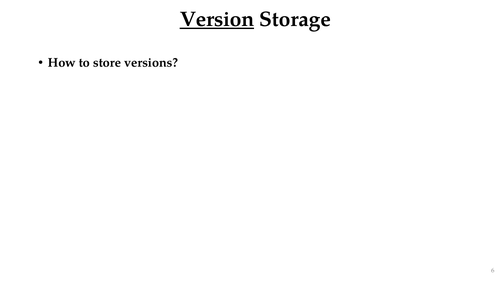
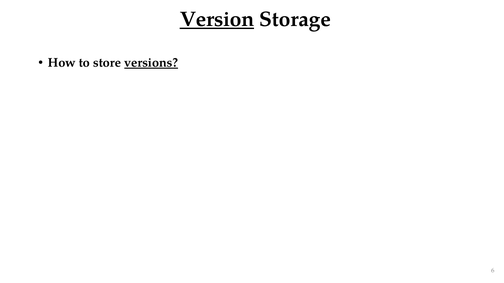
versions underline: none -> present
